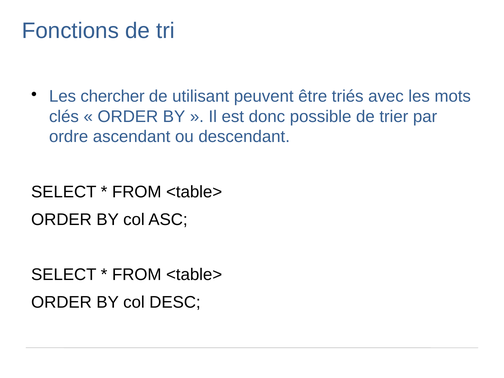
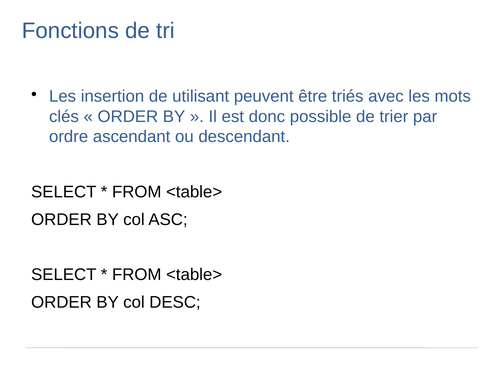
chercher: chercher -> insertion
